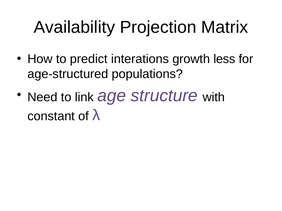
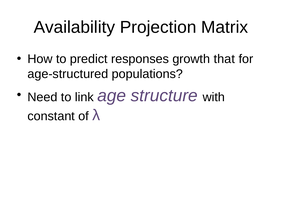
interations: interations -> responses
less: less -> that
